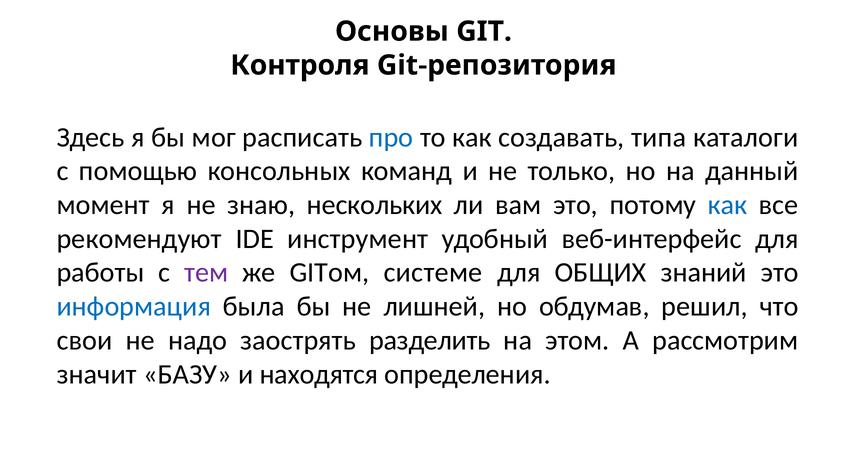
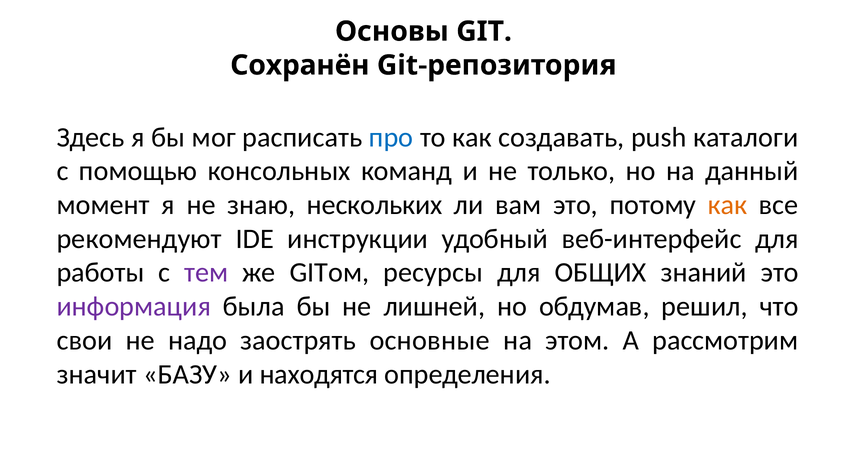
Контроля: Контроля -> Сохранён
типа: типа -> push
как at (728, 205) colour: blue -> orange
инструмент: инструмент -> инструкции
системе: системе -> ресурсы
информация colour: blue -> purple
разделить: разделить -> основные
